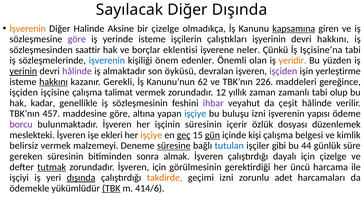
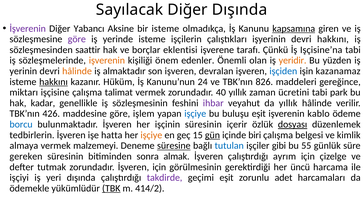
İşverenin colour: orange -> purple
Halinde: Halinde -> Yabancı
bir çizelge: çizelge -> isteme
neler: neler -> tarafı
işverenin at (107, 60) colour: blue -> orange
yerinin underline: present -> none
hâlinde at (77, 71) colour: purple -> orange
son öyküsü: öyküsü -> işveren
işçiden at (283, 71) colour: purple -> blue
yerleştirme: yerleştirme -> kazanamaz
Gerekli: Gerekli -> Hüküm
62: 62 -> 24
226: 226 -> 826
işçiden at (24, 92): işçiden -> miktarı
12: 12 -> 40
zamanlı: zamanlı -> ücretini
olup: olup -> park
da çeşit: çeşit -> yıllık
457: 457 -> 426
altına: altına -> işlem
buluşu izni: izni -> eşit
yapısı: yapısı -> kablo
borcu colour: purple -> blue
dosyası underline: none -> present
meslekteki: meslekteki -> tedbirlerin
ekleri: ekleri -> hatta
geç underline: present -> none
kişi: kişi -> biri
belirsiz: belirsiz -> almaya
44: 44 -> 55
dayalı: dayalı -> ayrım
tutmak underline: present -> none
dışında at (81, 177) underline: present -> none
takdirde colour: orange -> purple
geçimi izni: izni -> eşit
414/6: 414/6 -> 414/2
